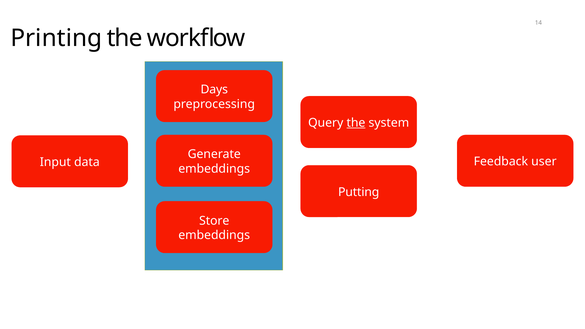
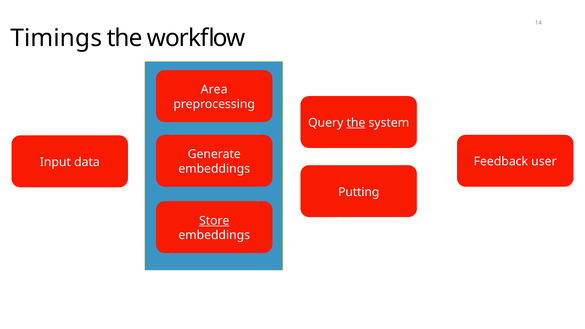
Printing: Printing -> Timings
Days: Days -> Area
Store underline: none -> present
